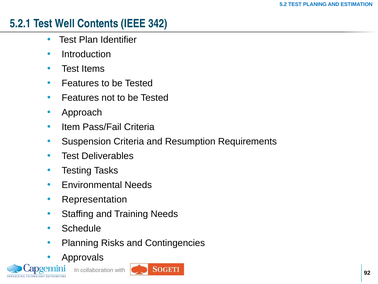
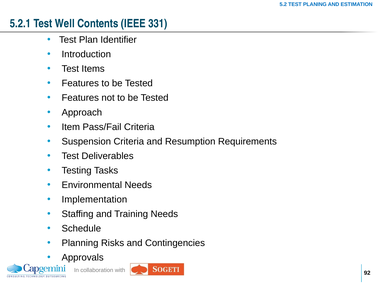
342: 342 -> 331
Representation: Representation -> Implementation
